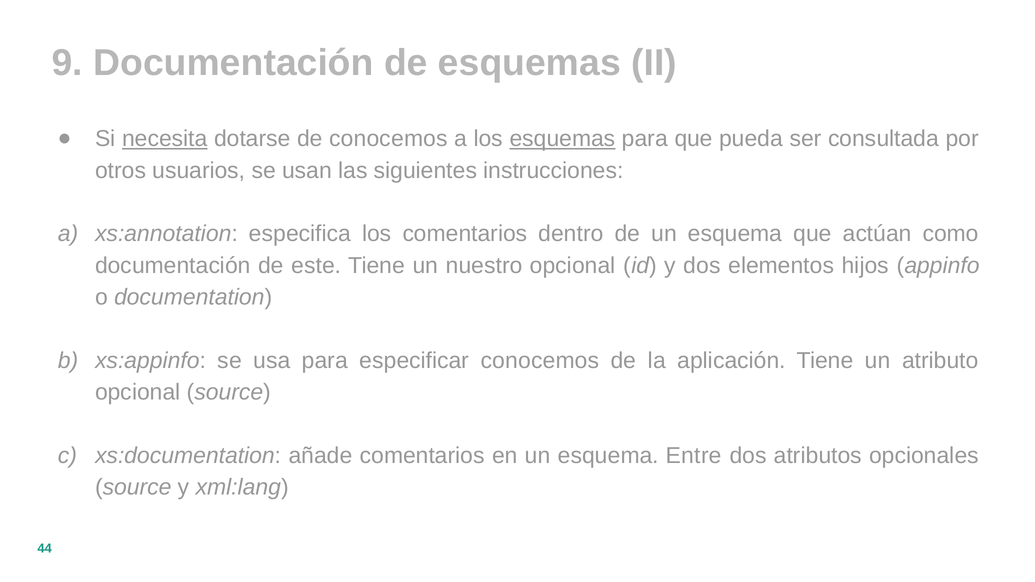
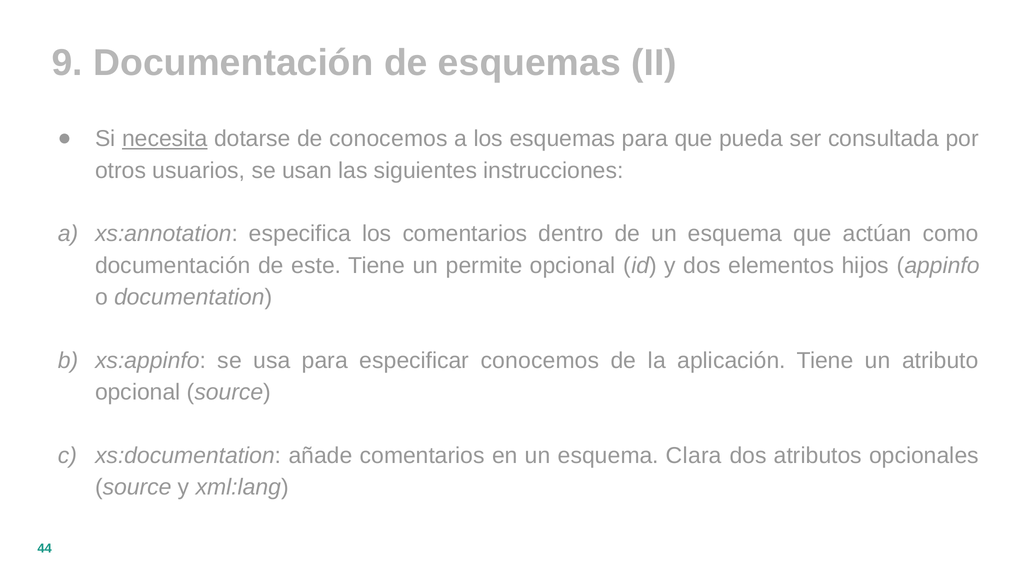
esquemas at (563, 139) underline: present -> none
nuestro: nuestro -> permite
Entre: Entre -> Clara
